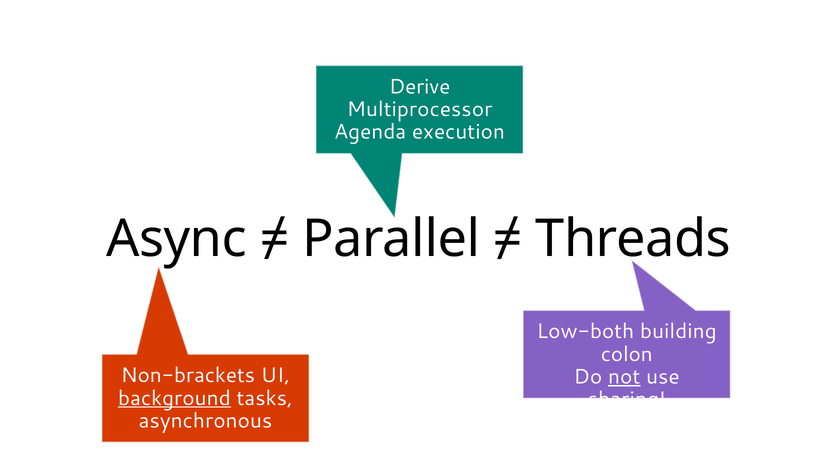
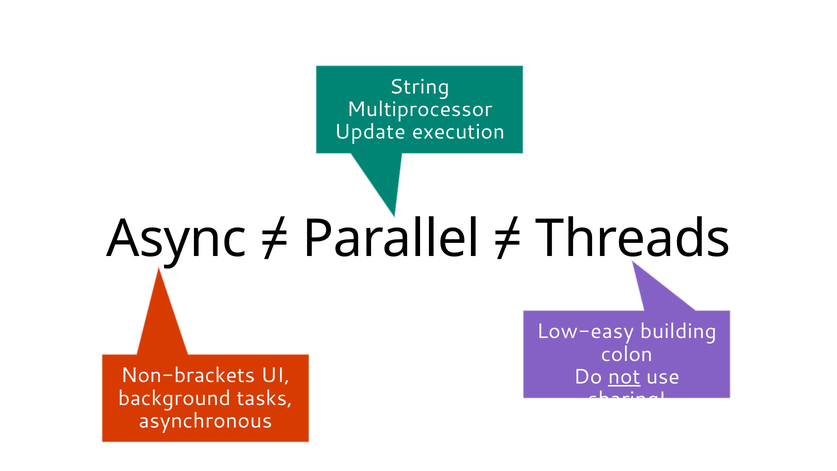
Derive: Derive -> String
Agenda: Agenda -> Update
Low-both: Low-both -> Low-easy
background underline: present -> none
